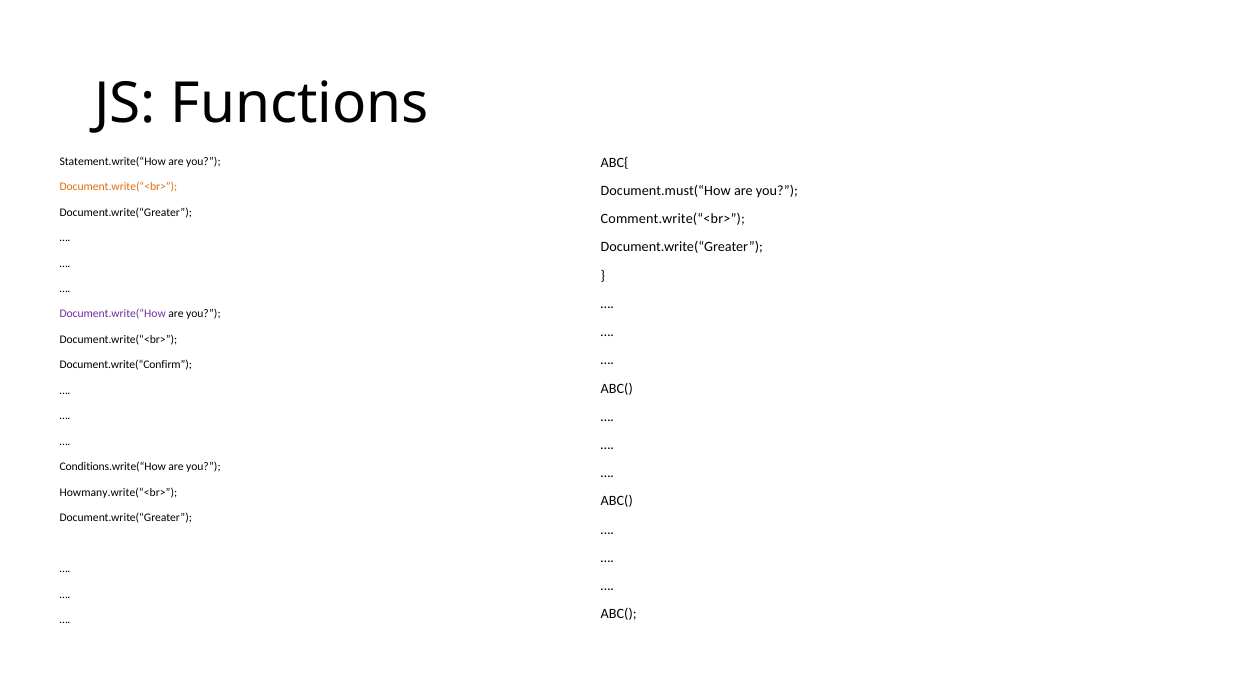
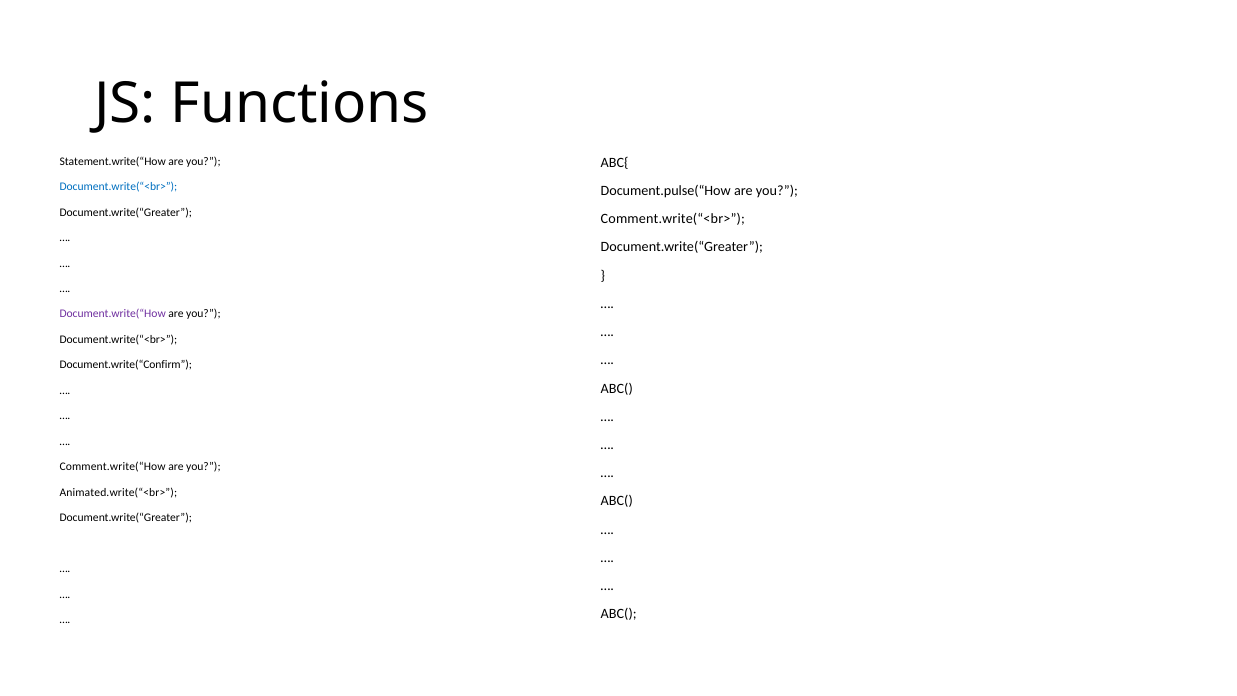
Document.write(“<br> at (118, 187) colour: orange -> blue
Document.must(“How: Document.must(“How -> Document.pulse(“How
Conditions.write(“How: Conditions.write(“How -> Comment.write(“How
Howmany.write(“<br>: Howmany.write(“<br> -> Animated.write(“<br>
